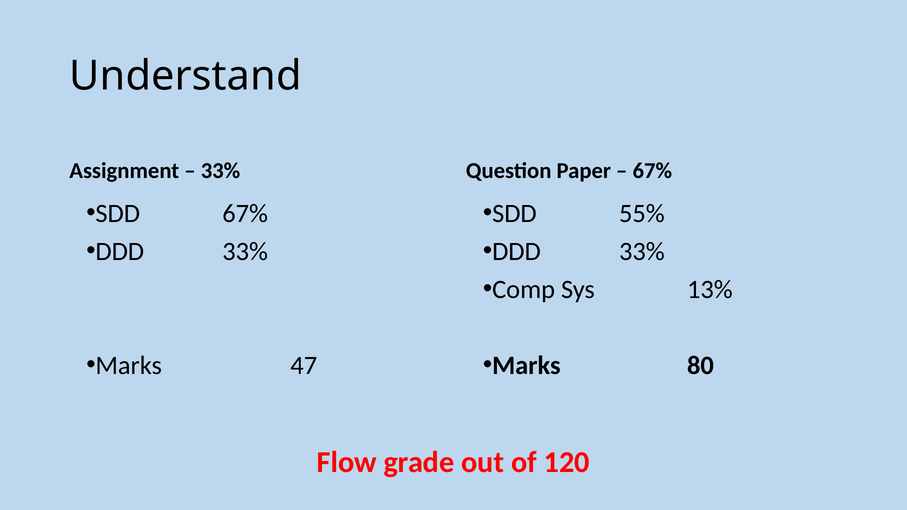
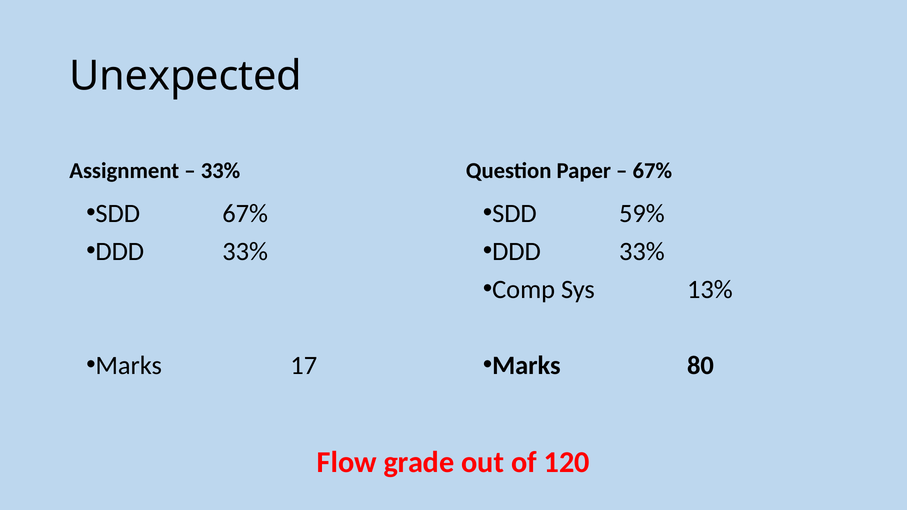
Understand: Understand -> Unexpected
55%: 55% -> 59%
47: 47 -> 17
